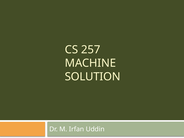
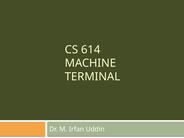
257: 257 -> 614
SOLUTION: SOLUTION -> TERMINAL
